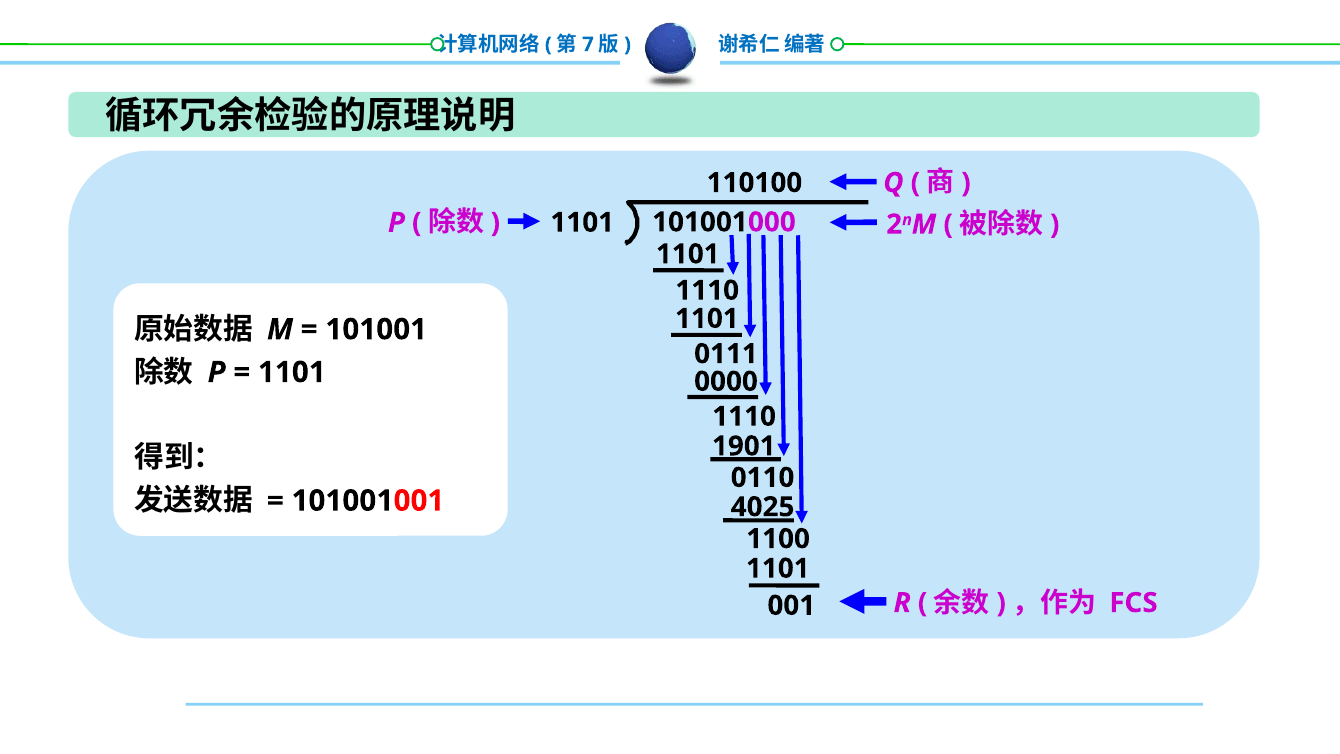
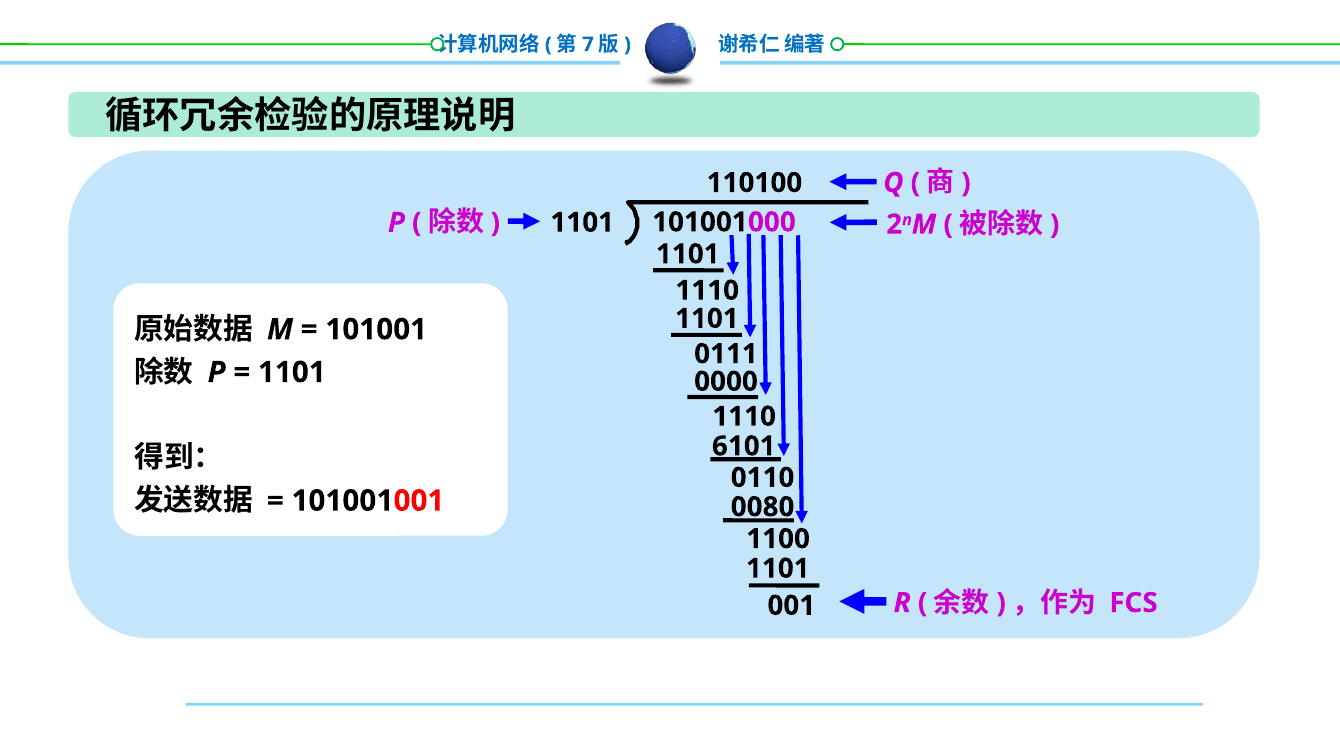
1901: 1901 -> 6101
4025: 4025 -> 0080
